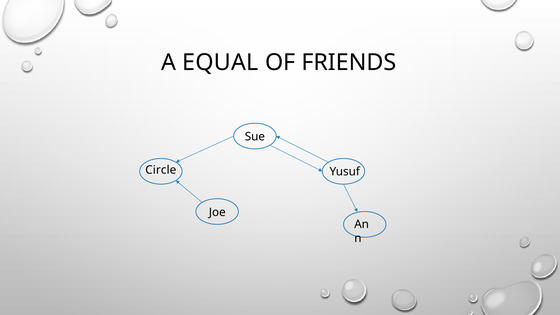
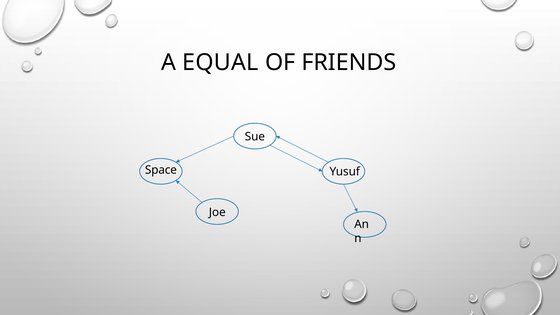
Circle: Circle -> Space
